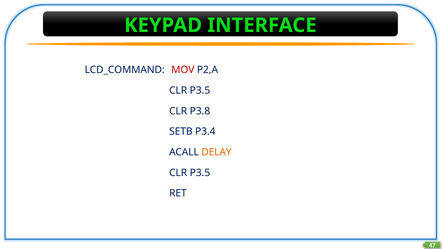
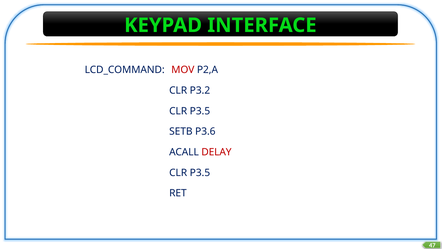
P3.5 at (200, 90): P3.5 -> P3.2
P3.8 at (200, 111): P3.8 -> P3.5
P3.4: P3.4 -> P3.6
DELAY colour: orange -> red
